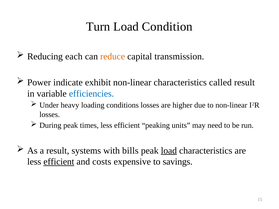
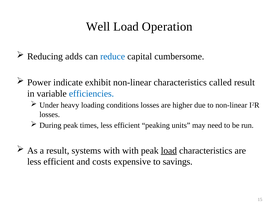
Turn: Turn -> Well
Condition: Condition -> Operation
each: each -> adds
reduce colour: orange -> blue
transmission: transmission -> cumbersome
with bills: bills -> with
efficient at (59, 162) underline: present -> none
